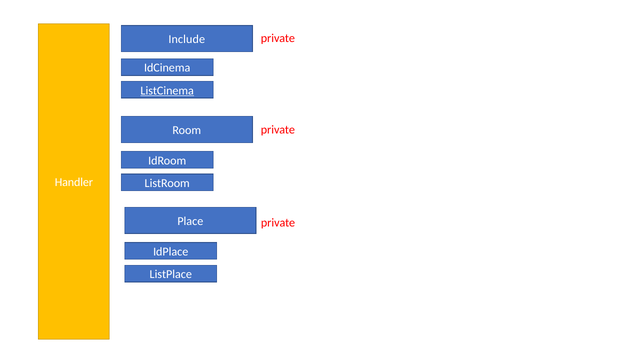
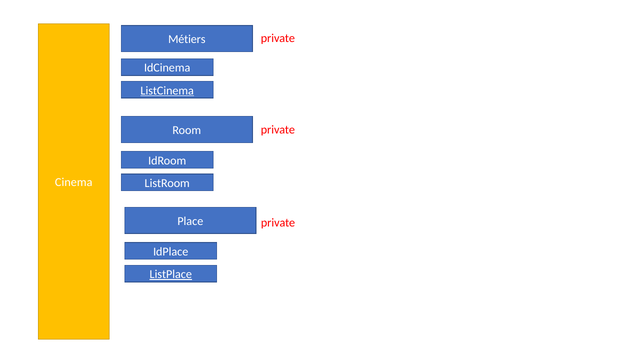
Include: Include -> Métiers
Handler: Handler -> Cinema
ListPlace underline: none -> present
